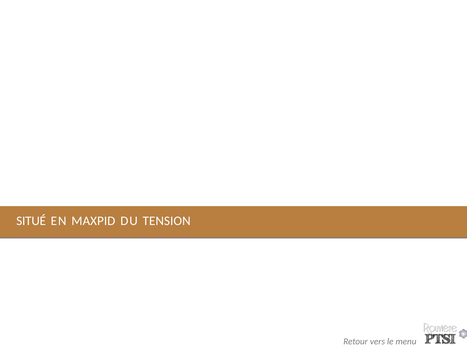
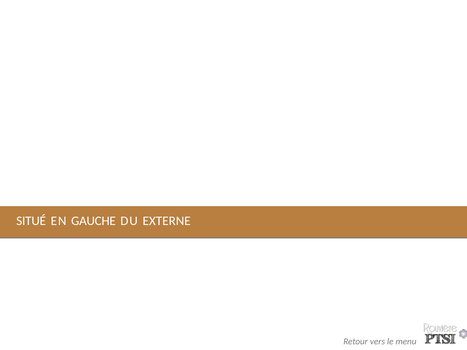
MAXPID: MAXPID -> GAUCHE
TENSION: TENSION -> EXTERNE
